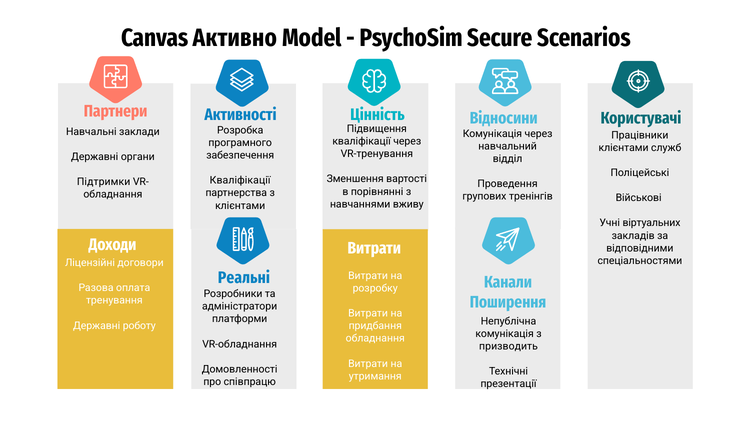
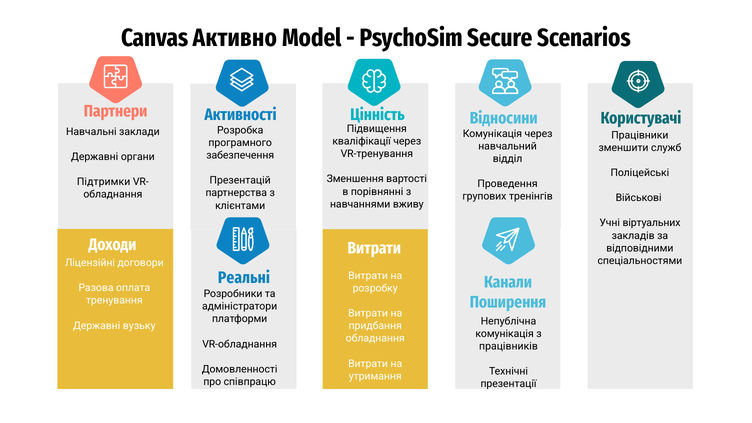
клієнтами at (624, 148): клієнтами -> зменшити
Кваліфікації at (240, 180): Кваліфікації -> Презентацій
роботу: роботу -> вузьку
призводить: призводить -> працівників
